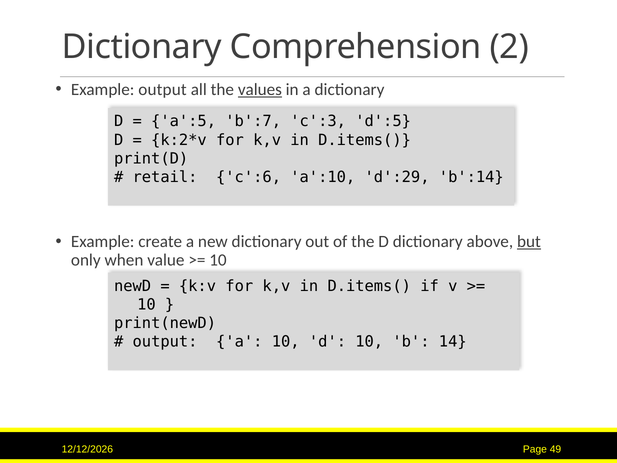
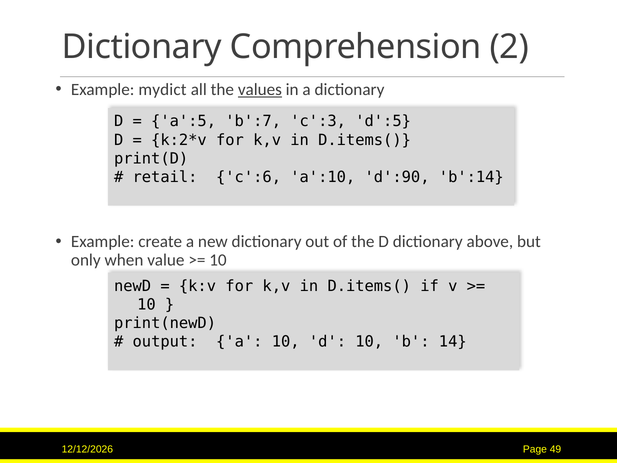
Example output: output -> mydict
d':29: d':29 -> d':90
but underline: present -> none
